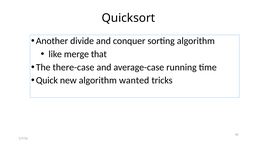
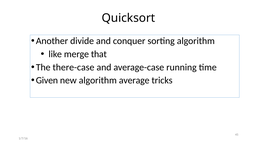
Quick: Quick -> Given
wanted: wanted -> average
